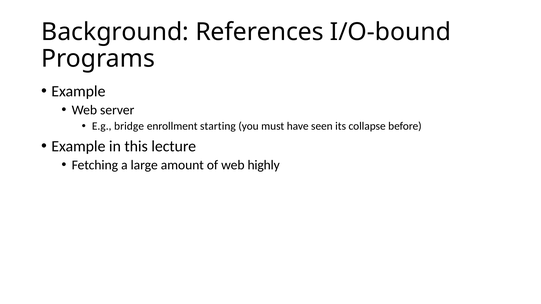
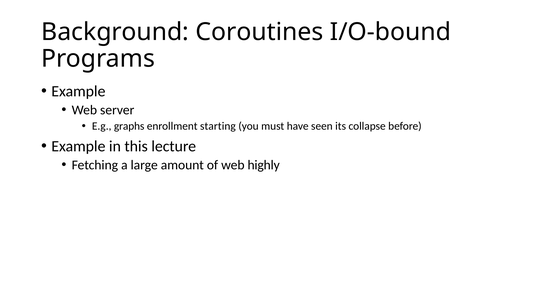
References: References -> Coroutines
bridge: bridge -> graphs
